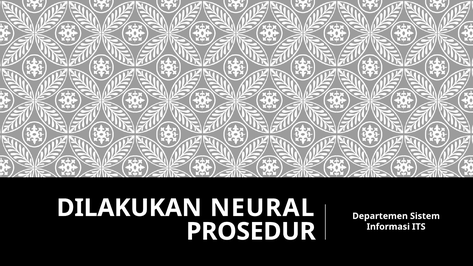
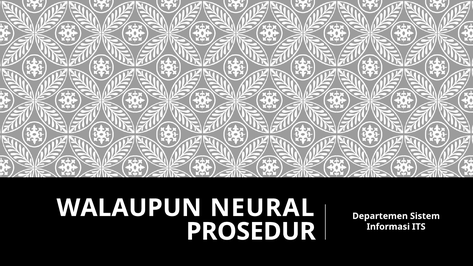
DILAKUKAN: DILAKUKAN -> WALAUPUN
